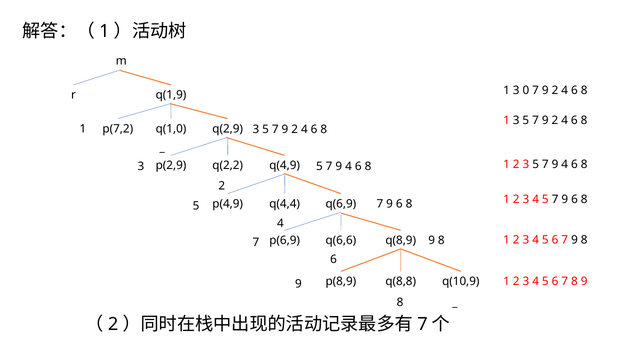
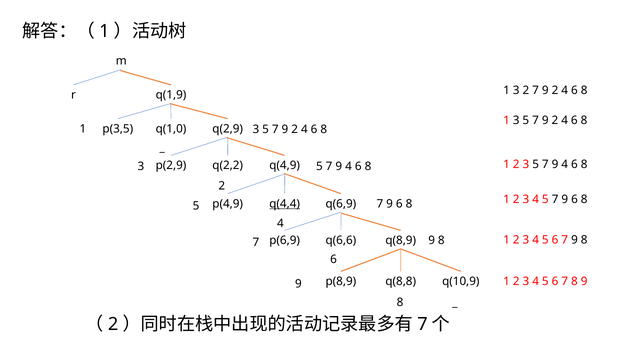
1 3 0: 0 -> 2
p(7,2: p(7,2 -> p(3,5
q(4,4 underline: none -> present
